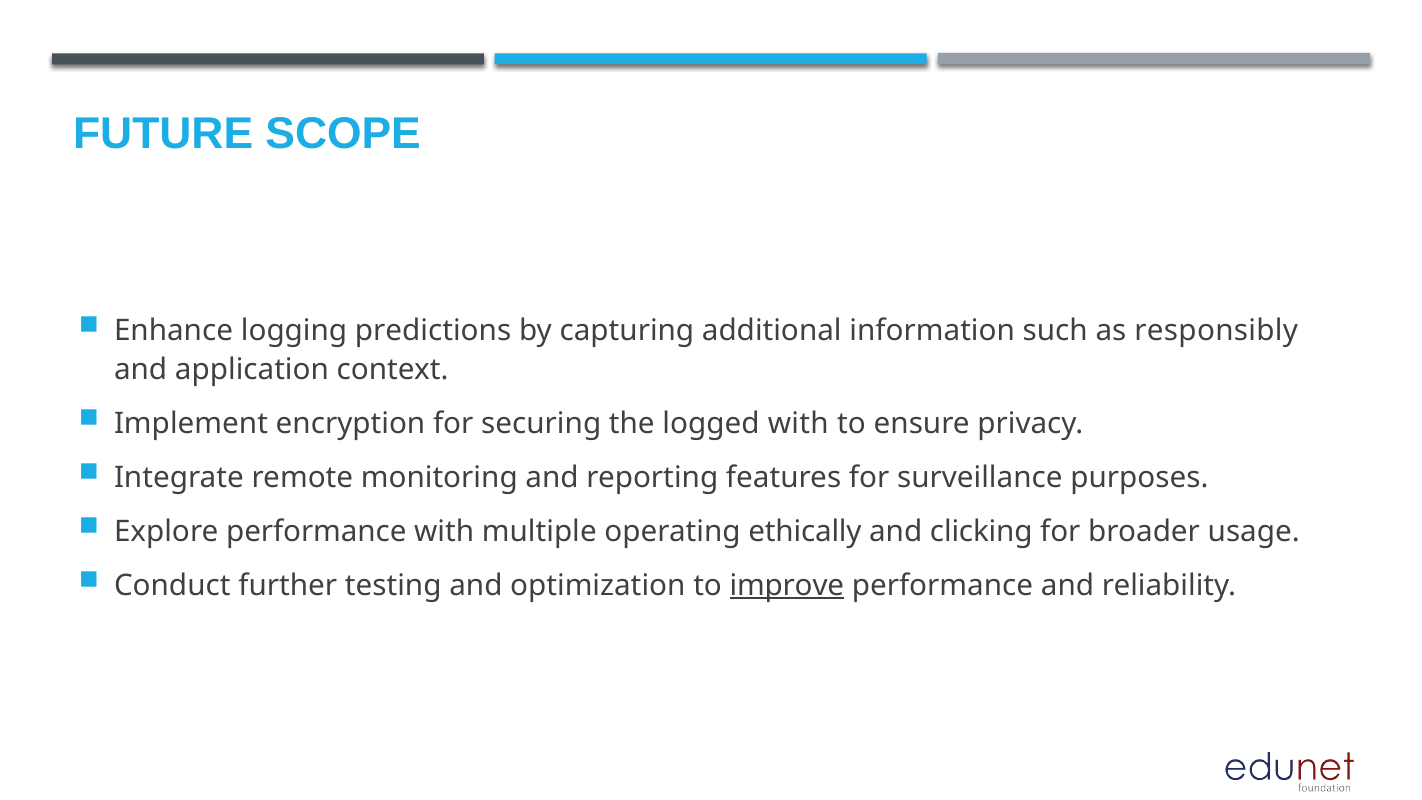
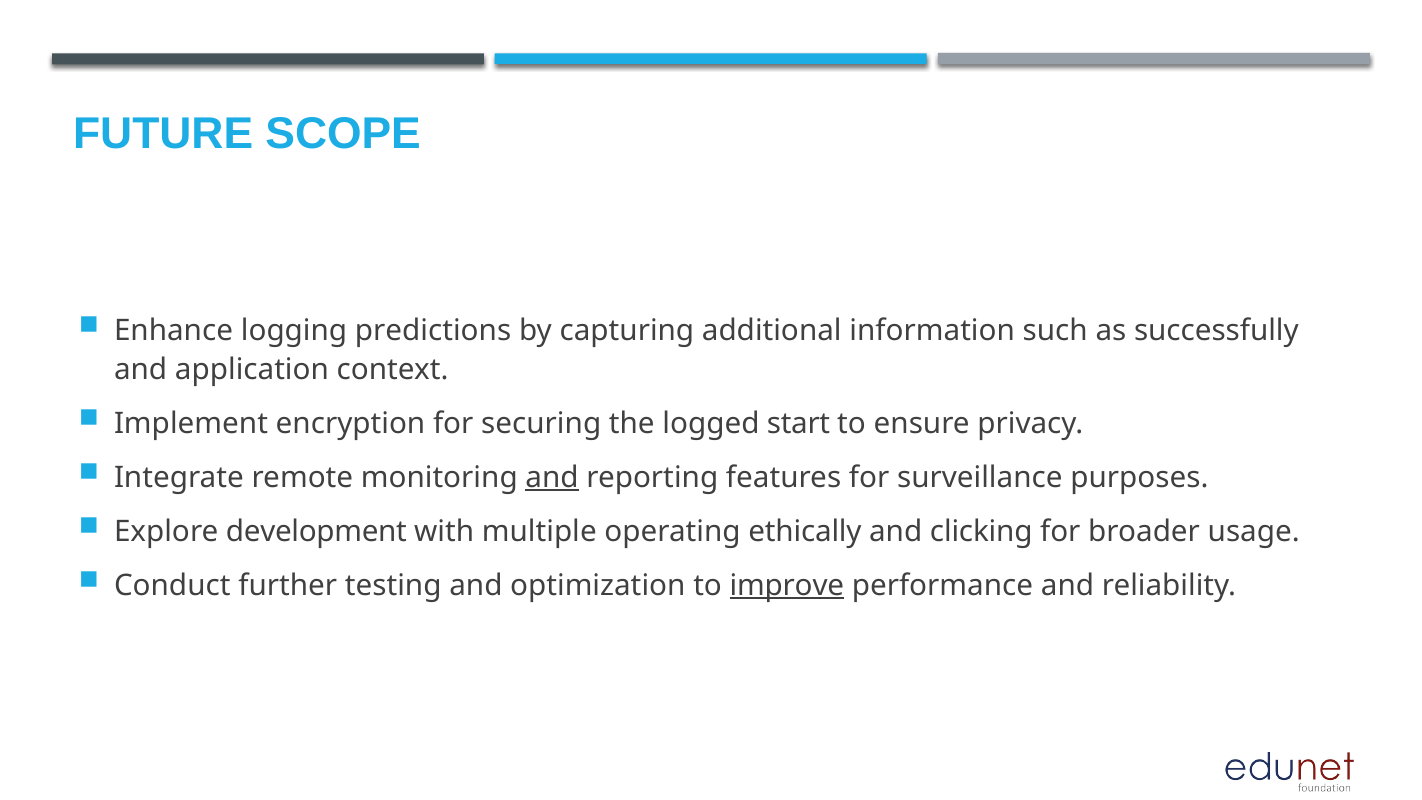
responsibly: responsibly -> successfully
logged with: with -> start
and at (552, 477) underline: none -> present
Explore performance: performance -> development
